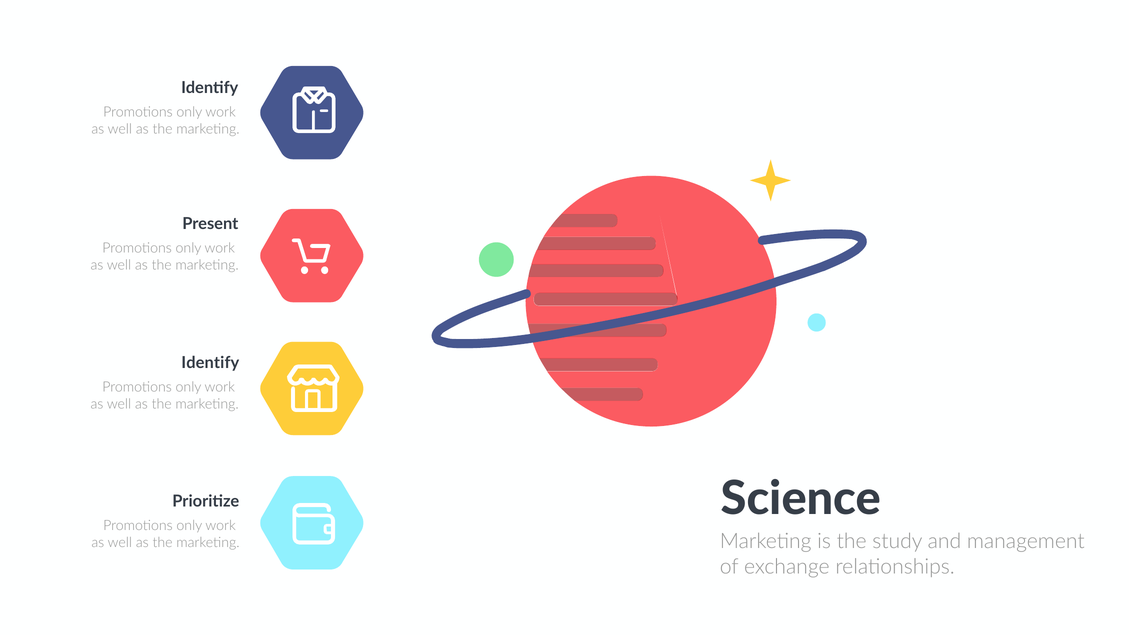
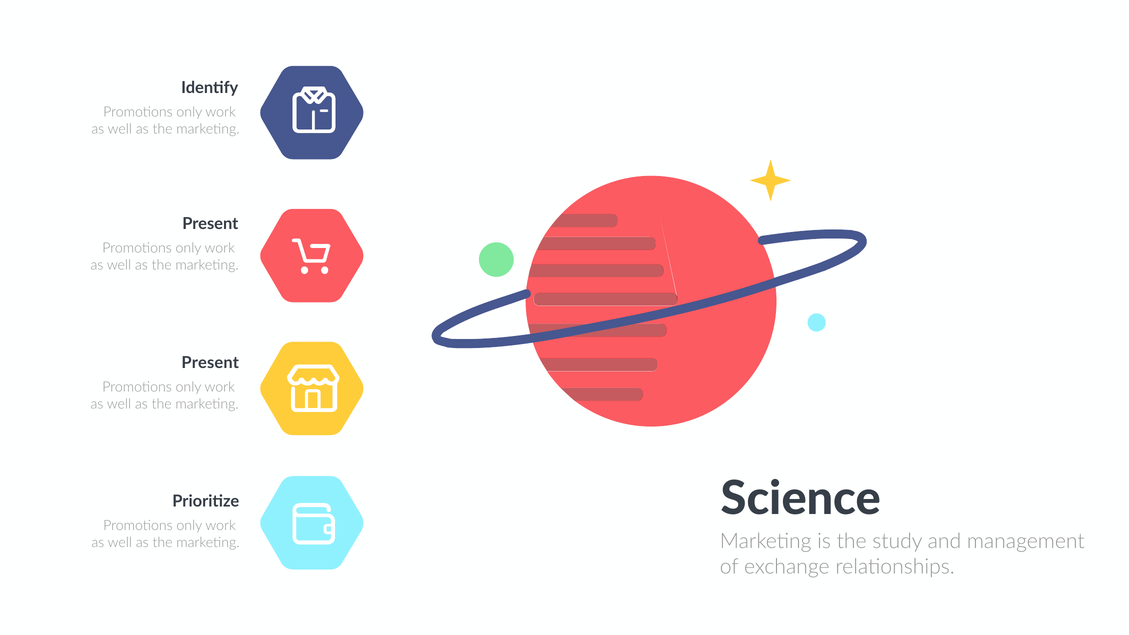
Identify at (210, 363): Identify -> Present
